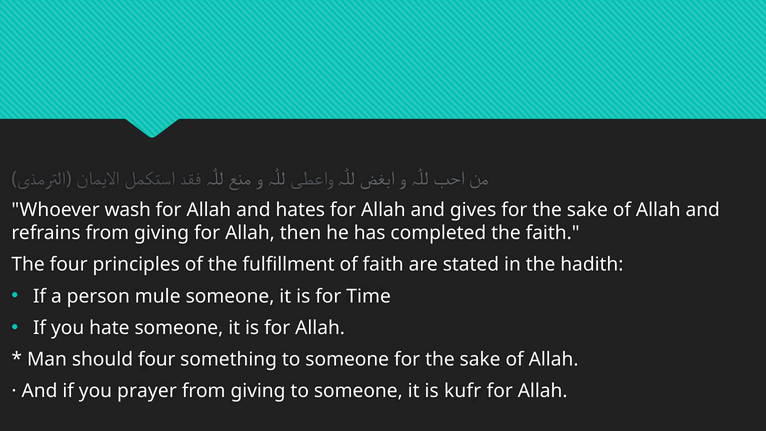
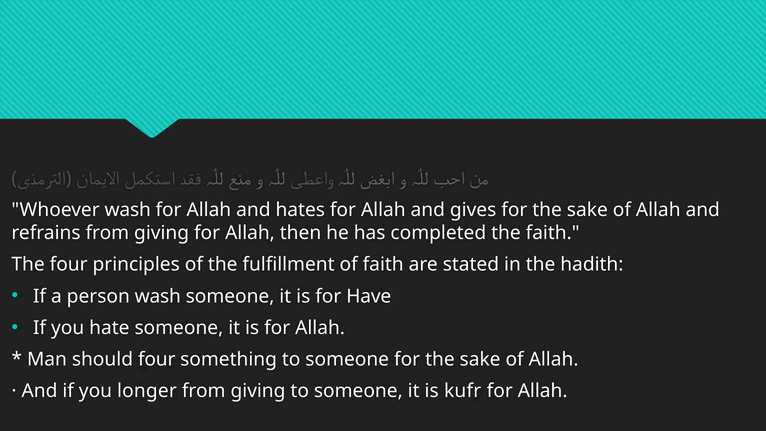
person mule: mule -> wash
Time: Time -> Have
prayer: prayer -> longer
